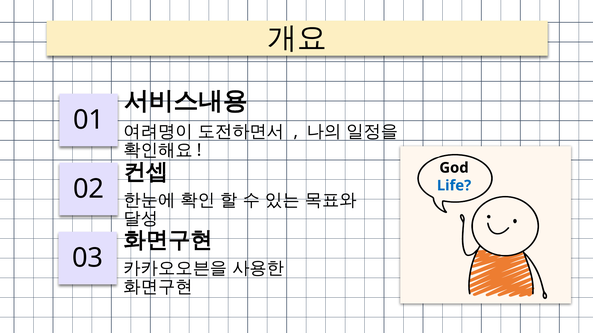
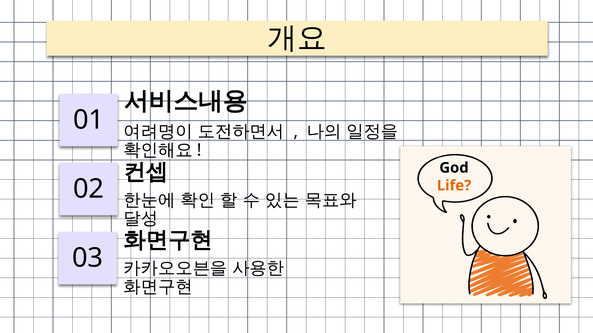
Life colour: blue -> orange
